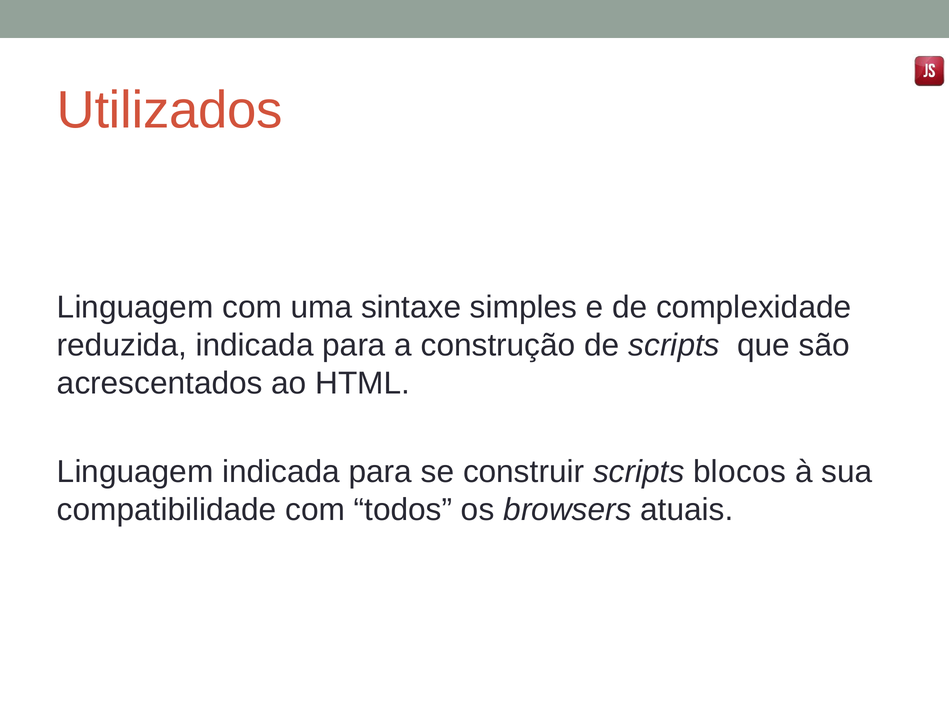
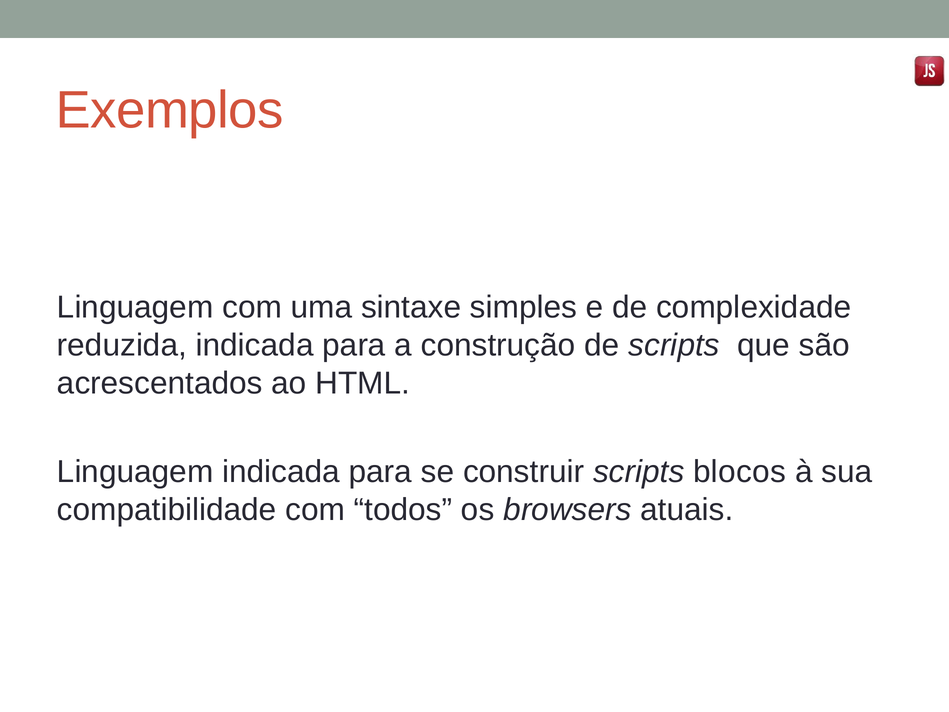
Utilizados: Utilizados -> Exemplos
